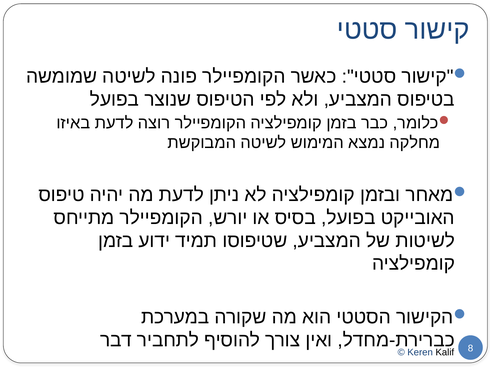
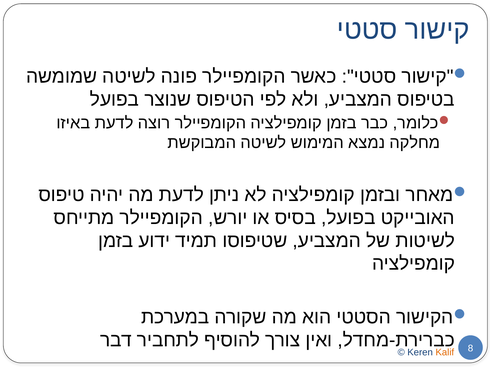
Kalif colour: black -> orange
